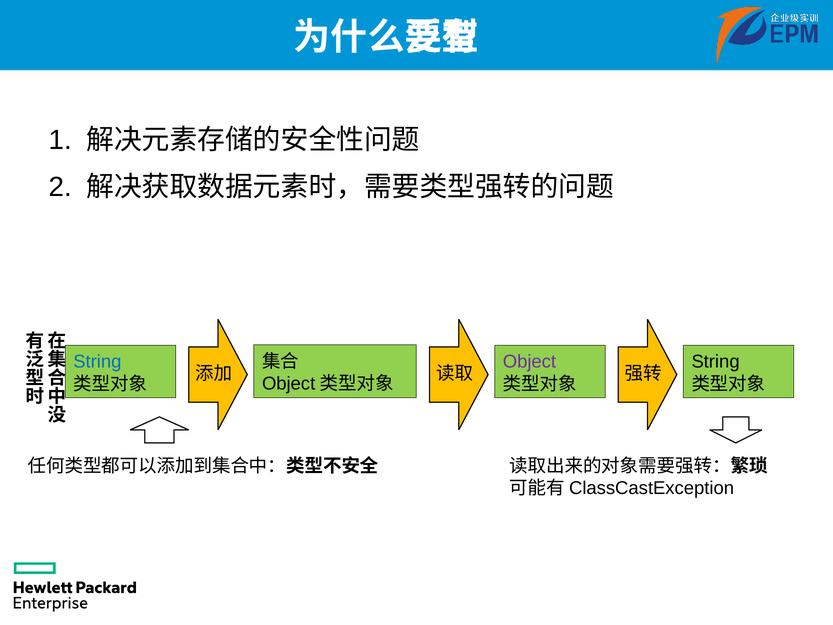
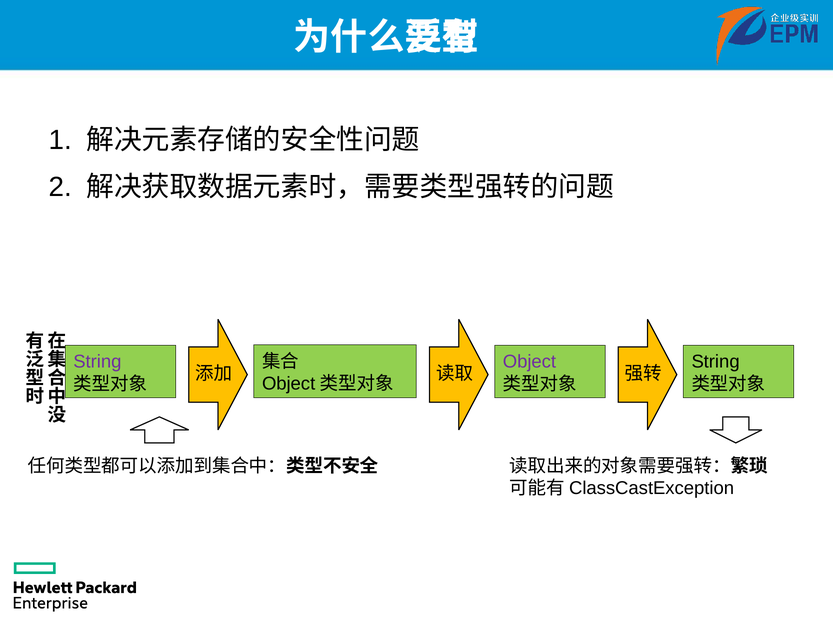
String at (97, 362) colour: blue -> purple
